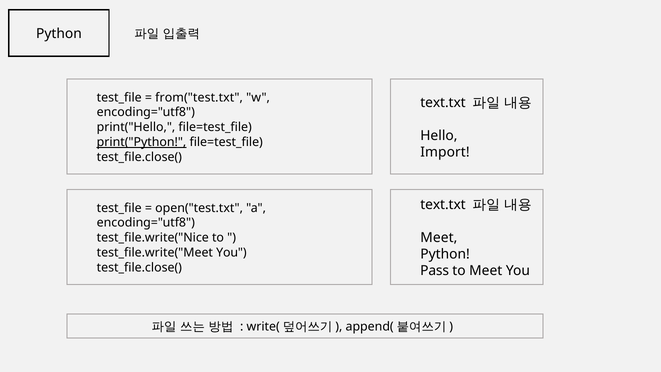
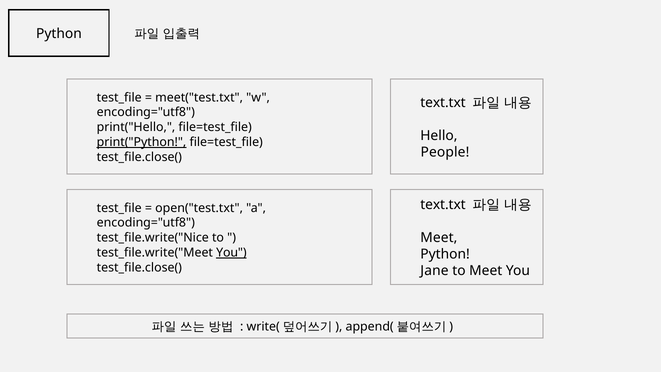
from("test.txt: from("test.txt -> meet("test.txt
Import: Import -> People
You at (231, 252) underline: none -> present
Pass: Pass -> Jane
